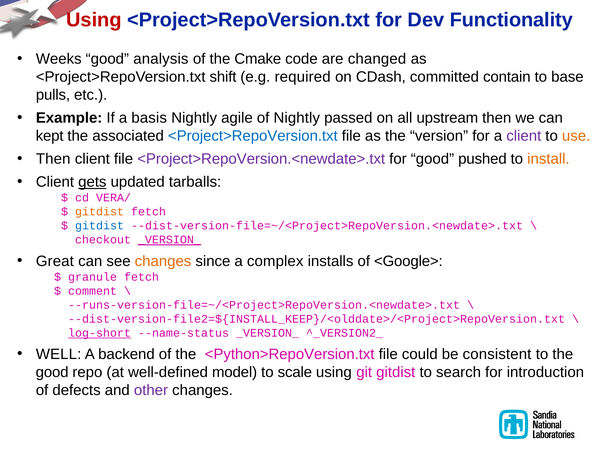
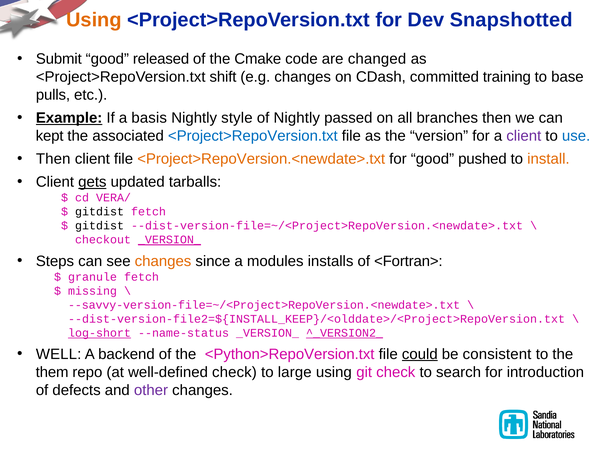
Using at (94, 20) colour: red -> orange
Functionality: Functionality -> Snapshotted
Weeks: Weeks -> Submit
analysis: analysis -> released
e.g required: required -> changes
contain: contain -> training
Example underline: none -> present
agile: agile -> style
upstream: upstream -> branches
use colour: orange -> blue
<Project>RepoVersion.<newdate>.txt colour: purple -> orange
gitdist at (100, 211) colour: orange -> black
gitdist at (100, 225) colour: blue -> black
Great: Great -> Steps
complex: complex -> modules
<Google>: <Google> -> <Fortran>
comment: comment -> missing
--runs-version-file=~/<Project>RepoVersion.<newdate>.txt: --runs-version-file=~/<Project>RepoVersion.<newdate>.txt -> --savvy-version-file=~/<Project>RepoVersion.<newdate>.txt
^_VERSION2_ underline: none -> present
could underline: none -> present
good at (52, 371): good -> them
well-defined model: model -> check
scale: scale -> large
git gitdist: gitdist -> check
